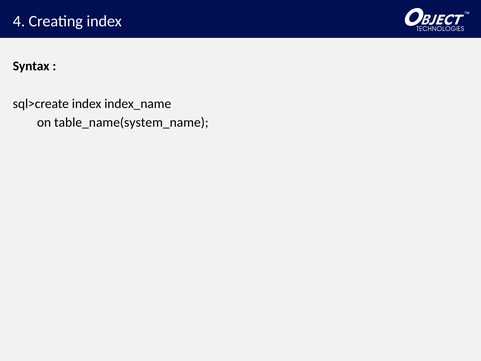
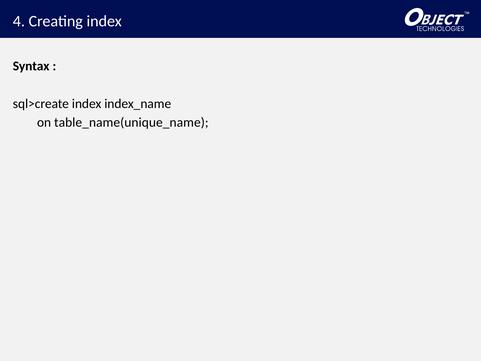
table_name(system_name: table_name(system_name -> table_name(unique_name
